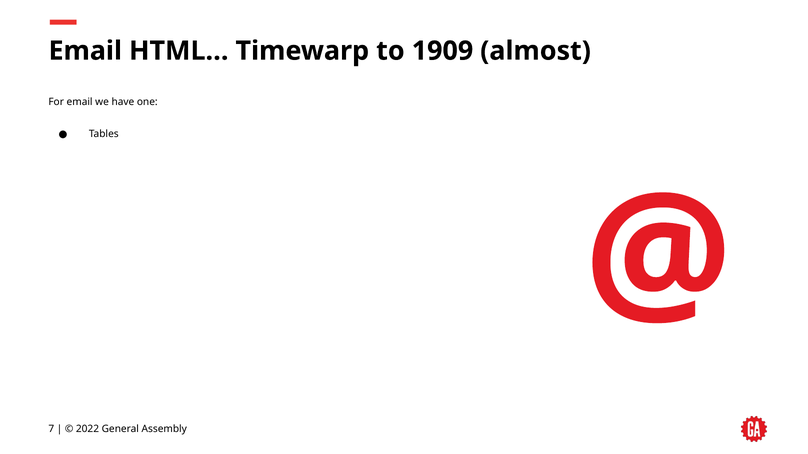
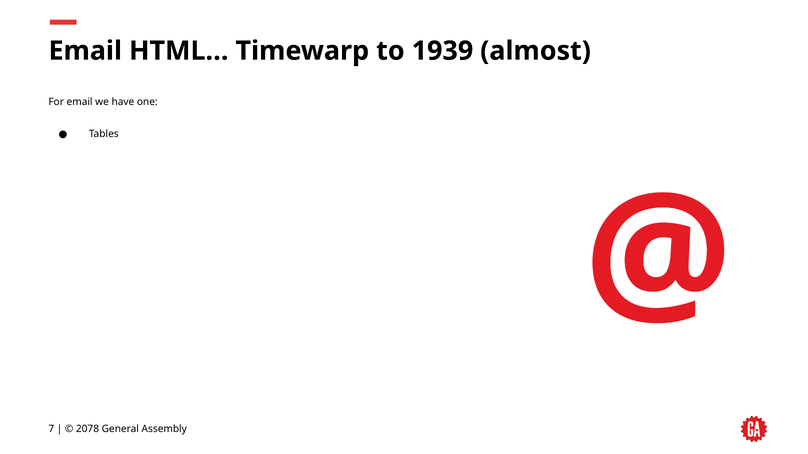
1909: 1909 -> 1939
2022: 2022 -> 2078
